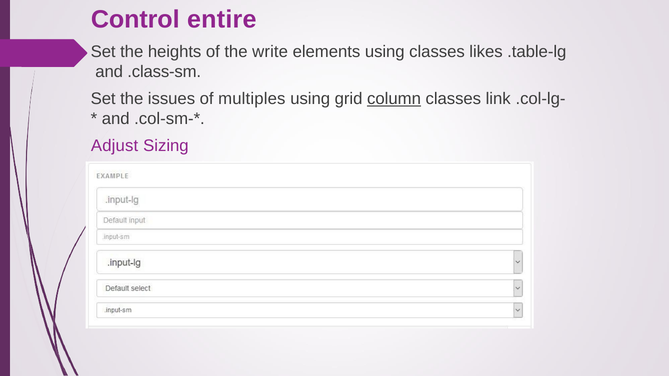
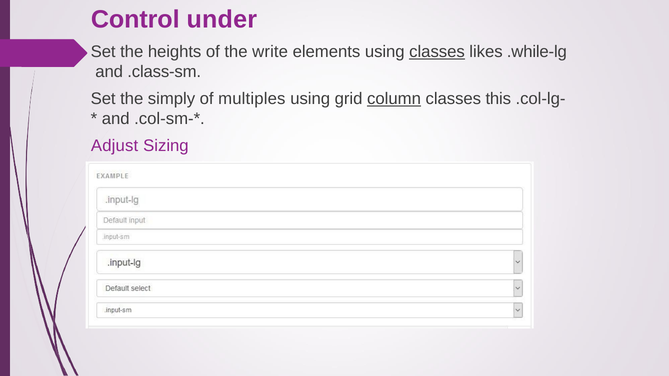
entire: entire -> under
classes at (437, 52) underline: none -> present
.table-lg: .table-lg -> .while-lg
issues: issues -> simply
link: link -> this
